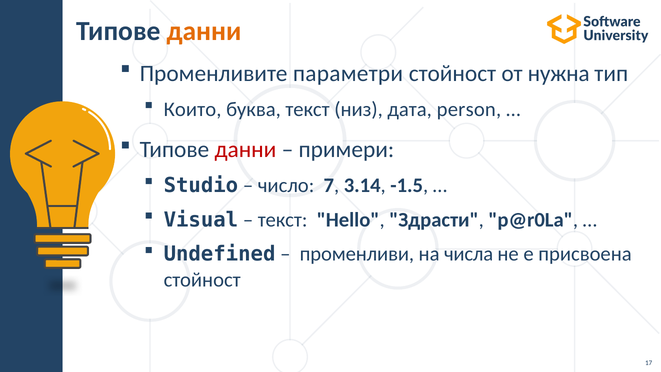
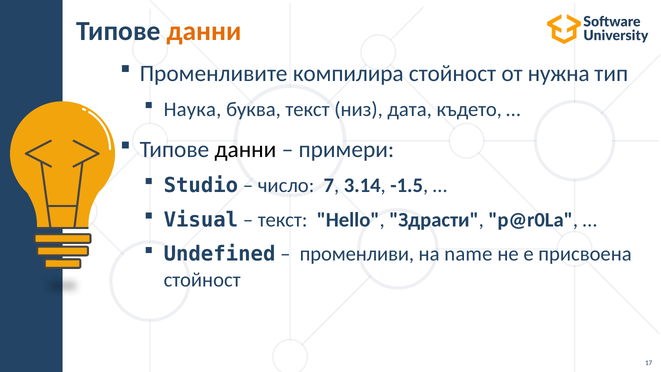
параметри: параметри -> компилира
Които: Които -> Наука
person: person -> където
данни at (245, 150) colour: red -> black
числа: числа -> name
